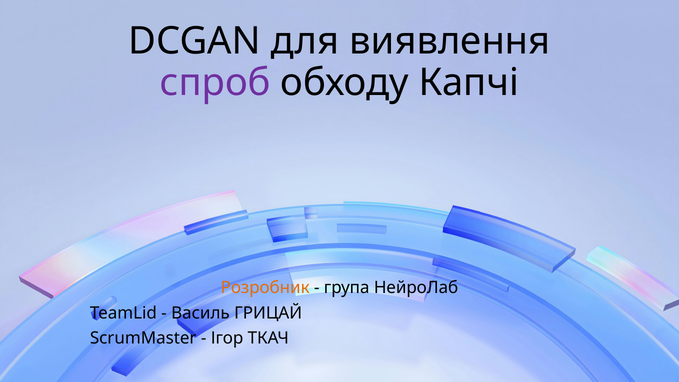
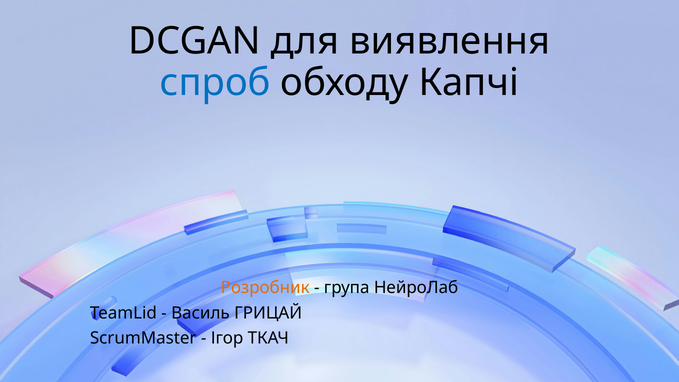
спроб colour: purple -> blue
